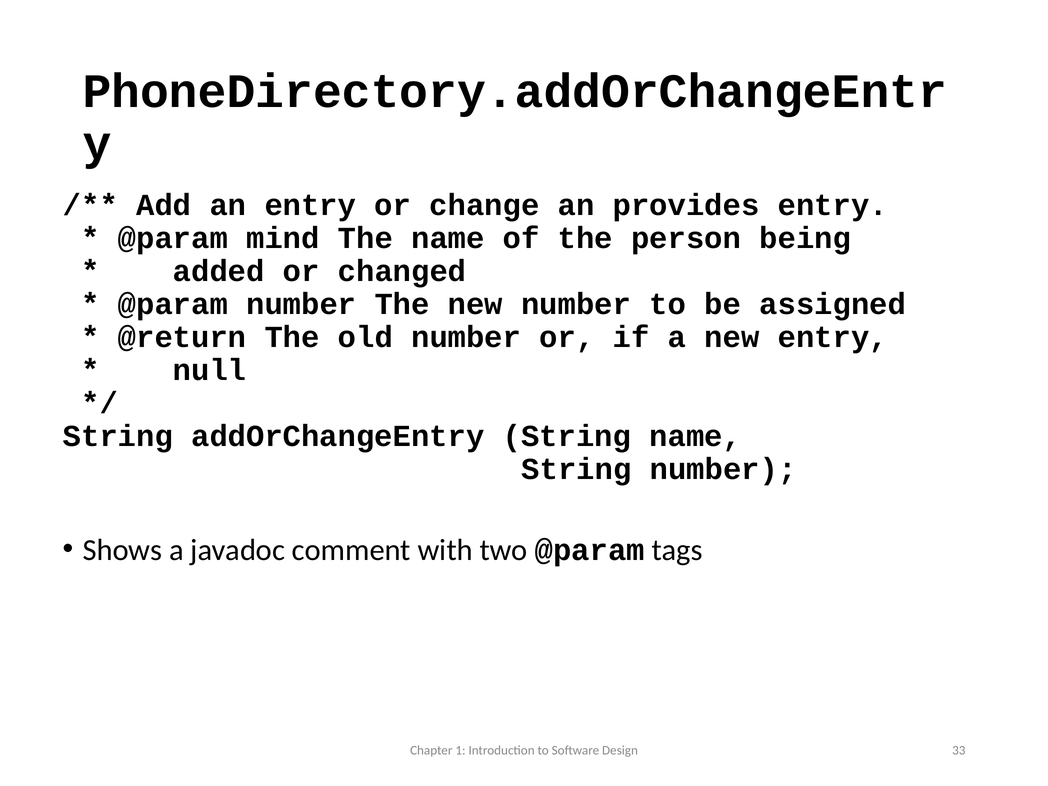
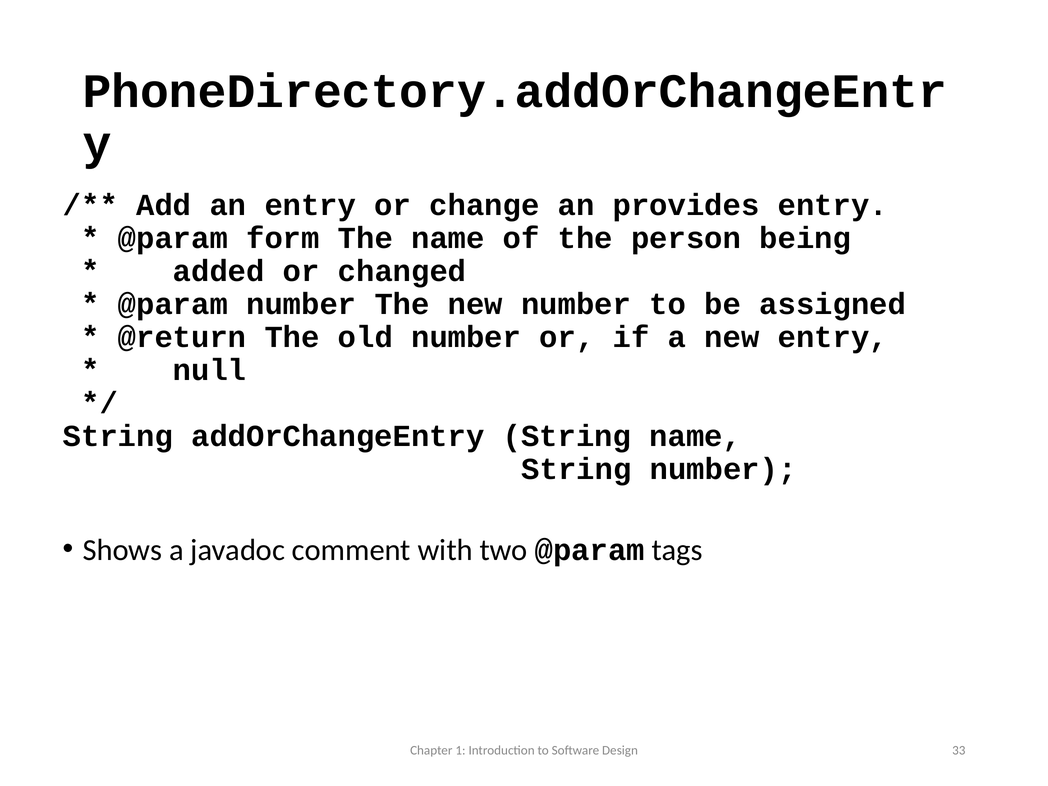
mind: mind -> form
